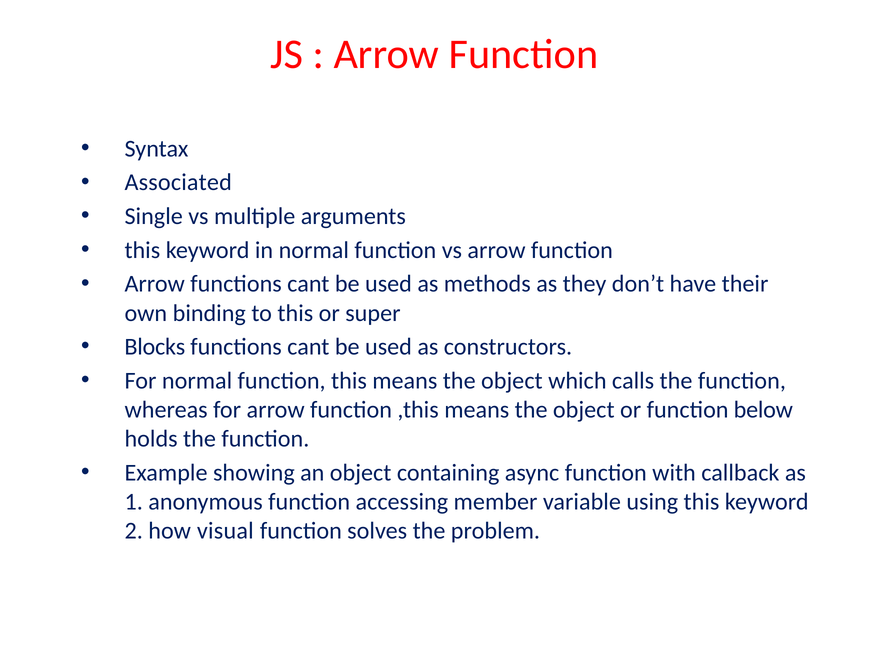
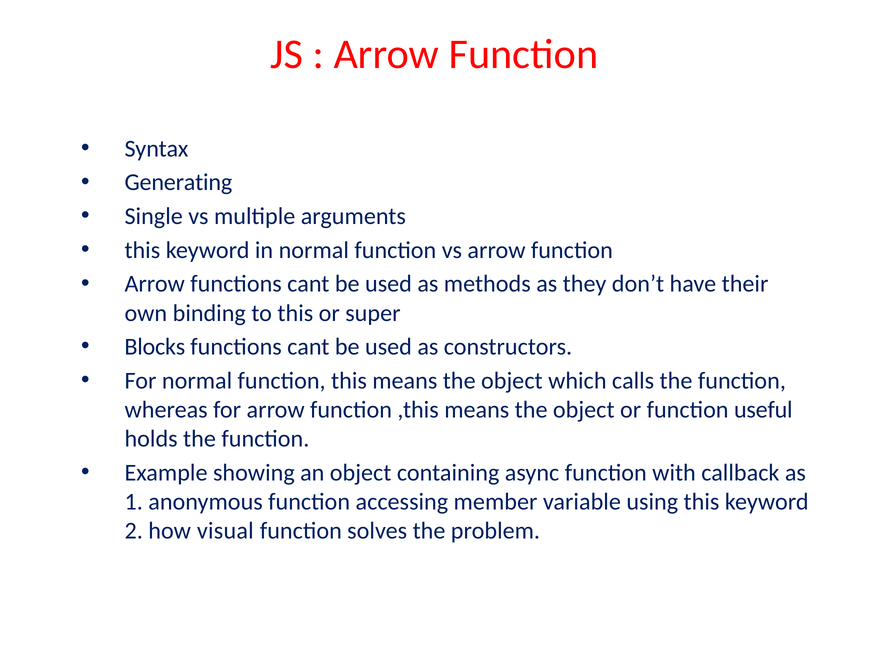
Associated: Associated -> Generating
below: below -> useful
